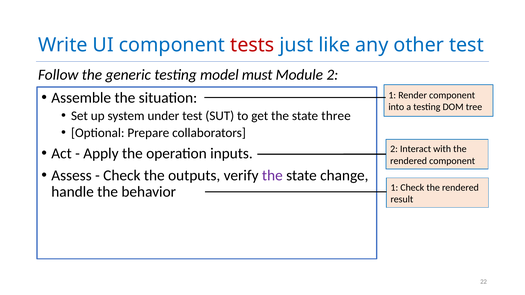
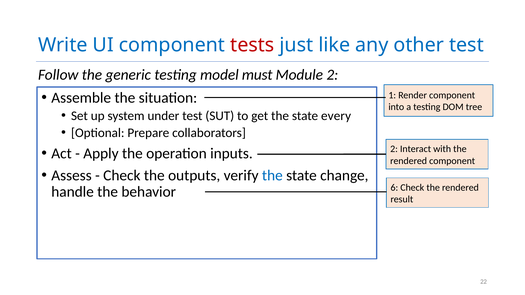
three: three -> every
the at (272, 176) colour: purple -> blue
1 at (394, 188): 1 -> 6
